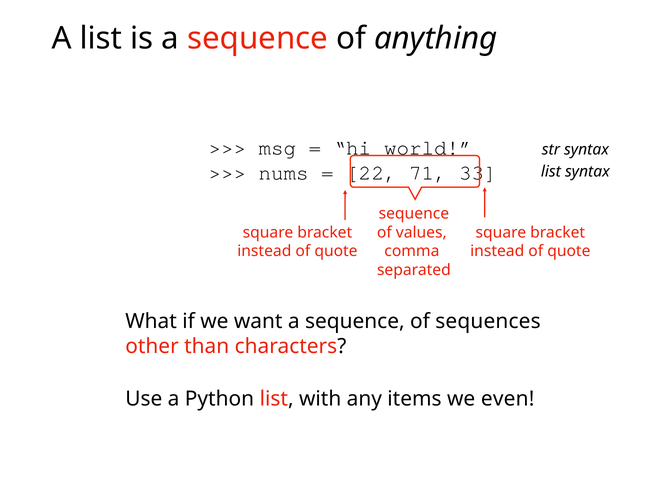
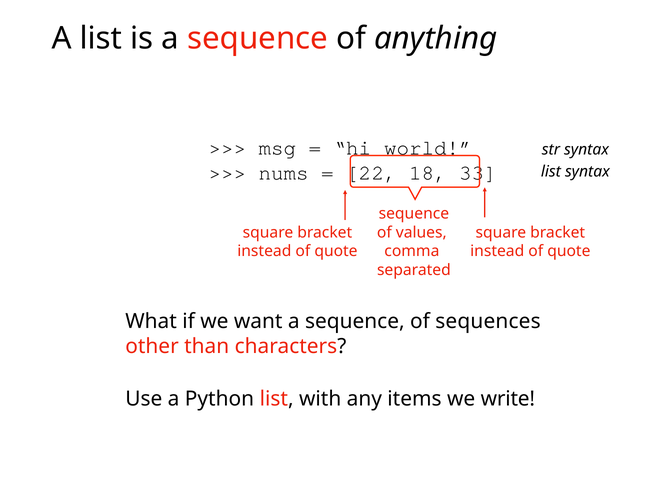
71: 71 -> 18
even: even -> write
